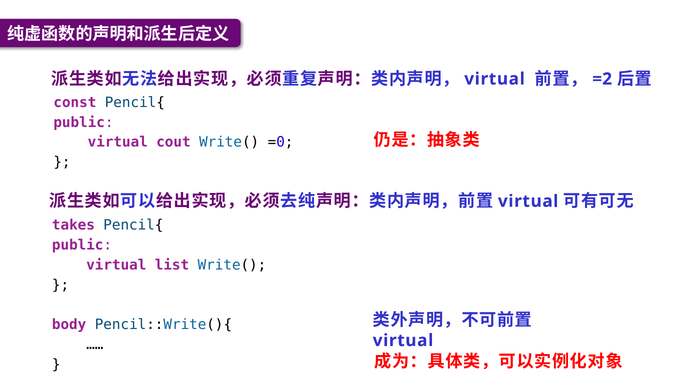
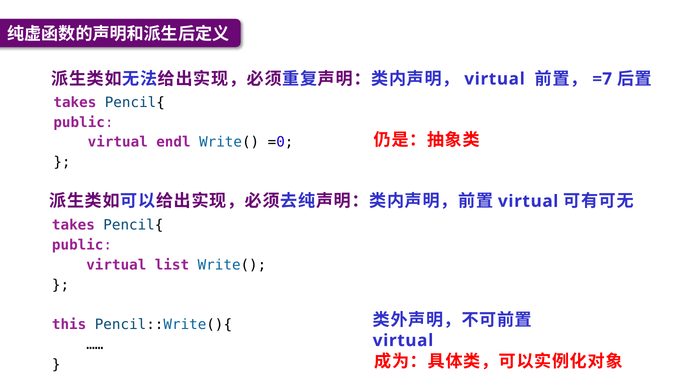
=2: =2 -> =7
const at (75, 102): const -> takes
cout: cout -> endl
body: body -> this
